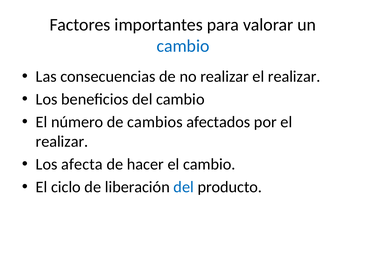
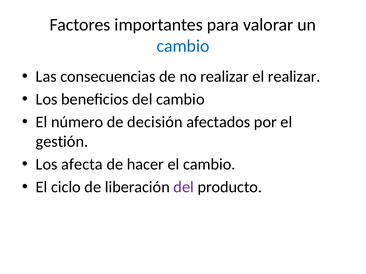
cambios: cambios -> decisión
realizar at (62, 142): realizar -> gestión
del at (184, 187) colour: blue -> purple
